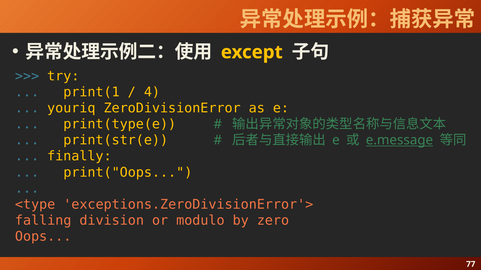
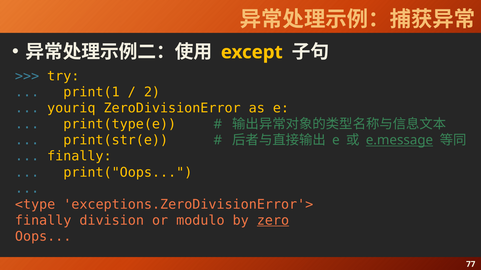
4: 4 -> 2
falling at (43, 221): falling -> finally
zero underline: none -> present
